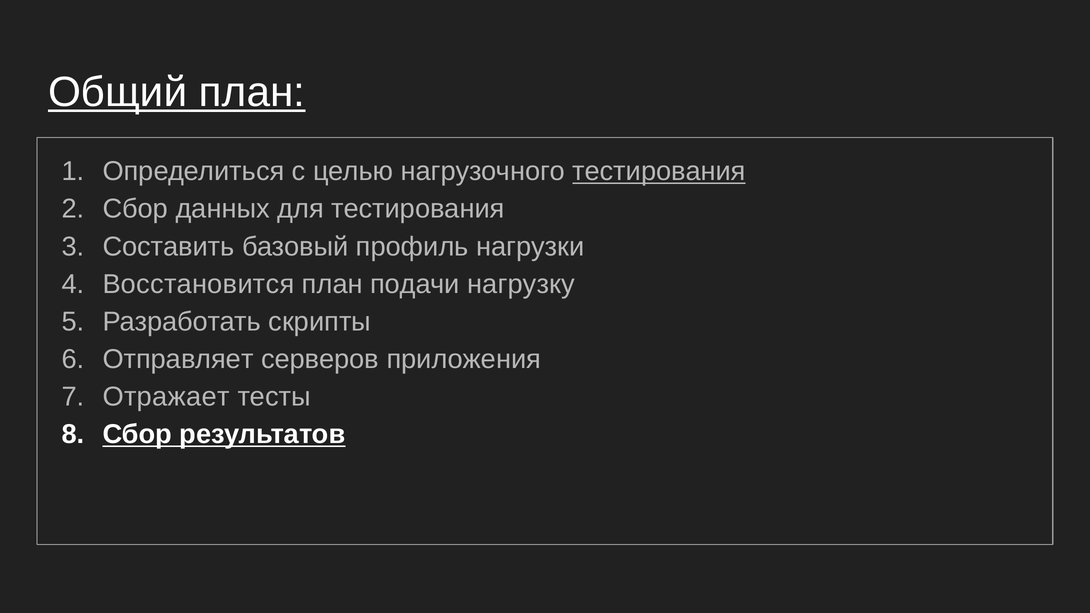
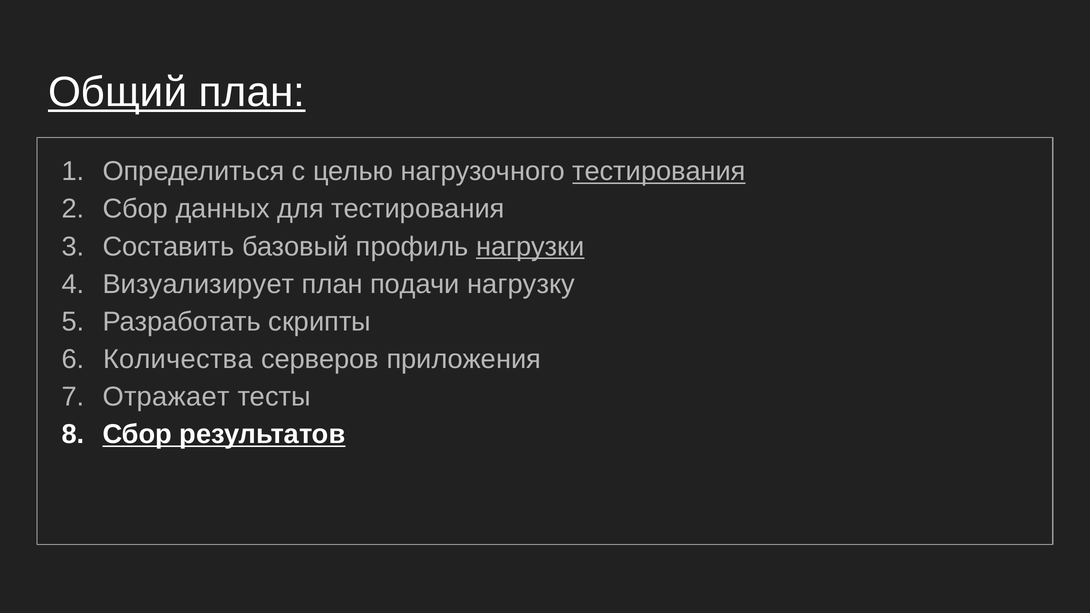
нагрузки underline: none -> present
Восстановится: Восстановится -> Визуализирует
Отправляет: Отправляет -> Количества
